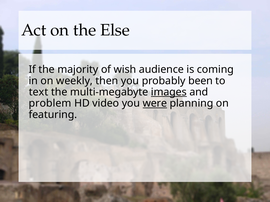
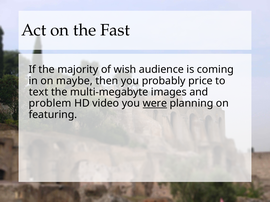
Else: Else -> Fast
weekly: weekly -> maybe
been: been -> price
images underline: present -> none
